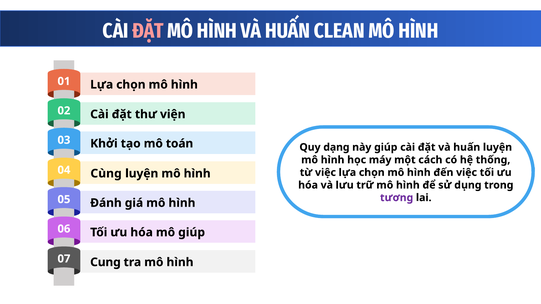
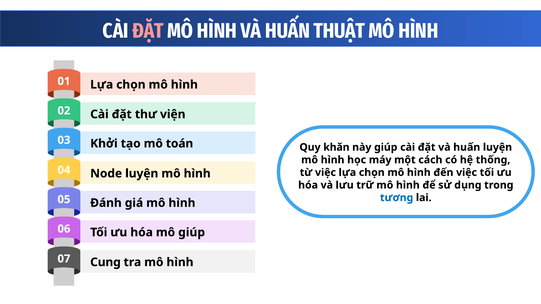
CLEAN: CLEAN -> THUẬT
dạng: dạng -> khăn
Cùng: Cùng -> Node
tương colour: purple -> blue
